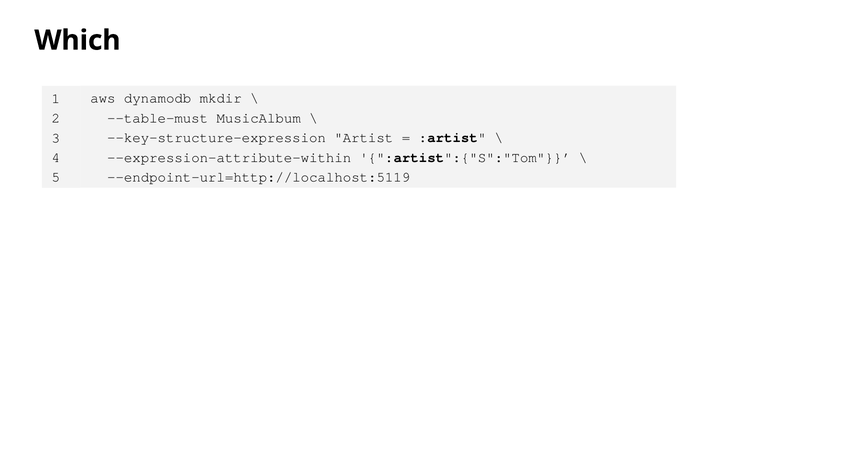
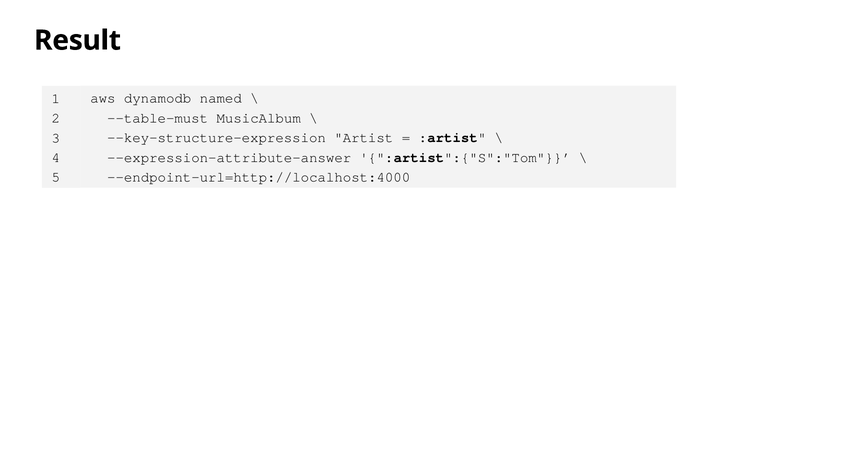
Which: Which -> Result
mkdir: mkdir -> named
--expression-attribute-within: --expression-attribute-within -> --expression-attribute-answer
--endpoint-url=http://localhost:5119: --endpoint-url=http://localhost:5119 -> --endpoint-url=http://localhost:4000
